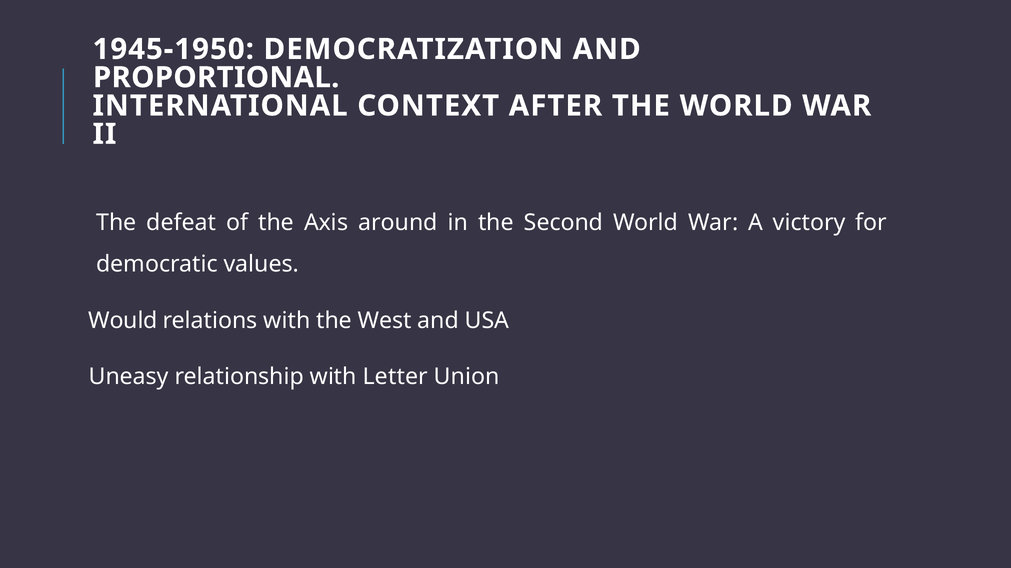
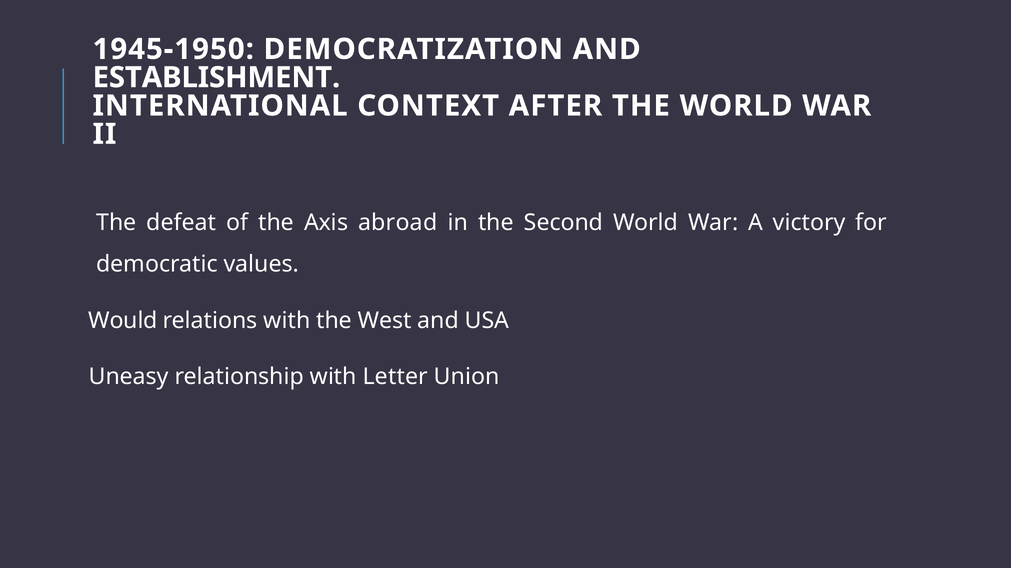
PROPORTIONAL: PROPORTIONAL -> ESTABLISHMENT
around: around -> abroad
